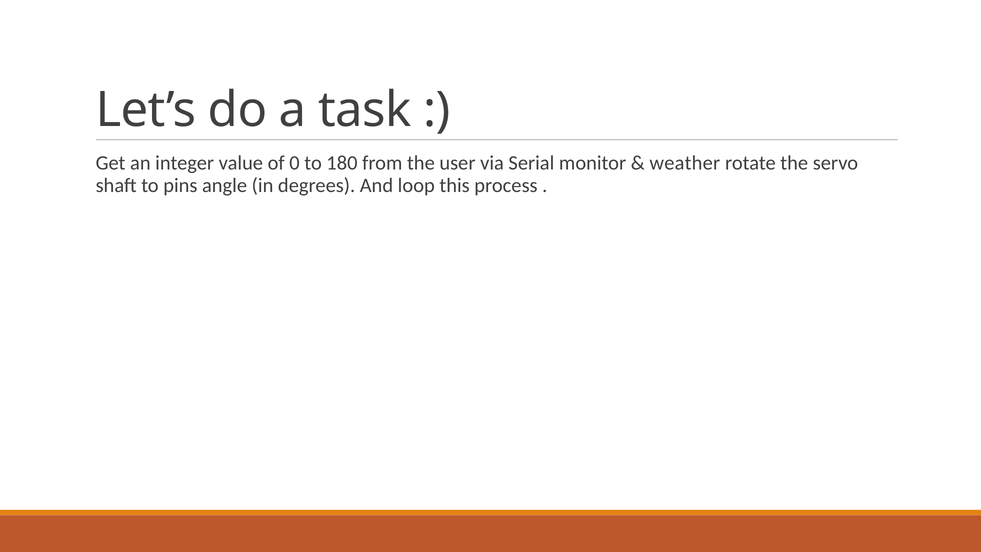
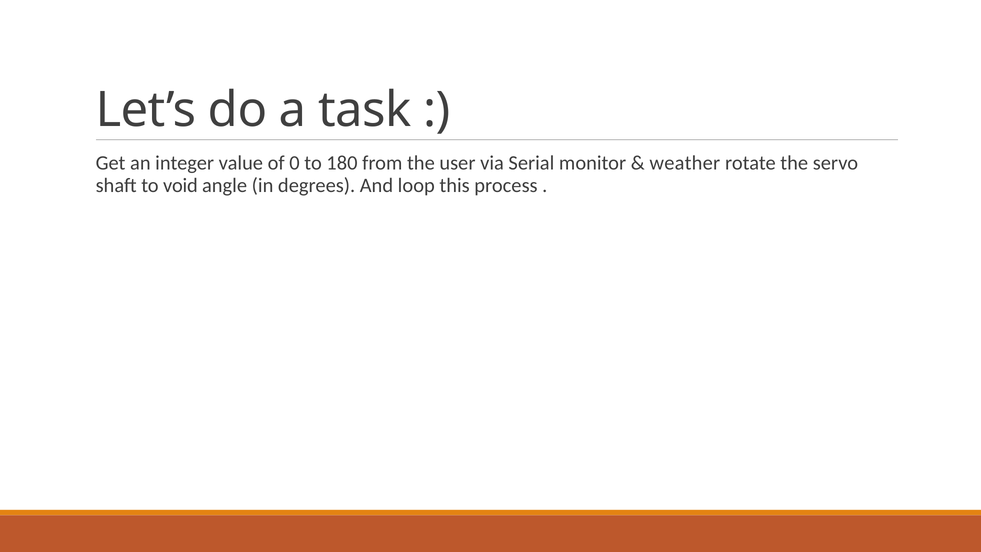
pins: pins -> void
